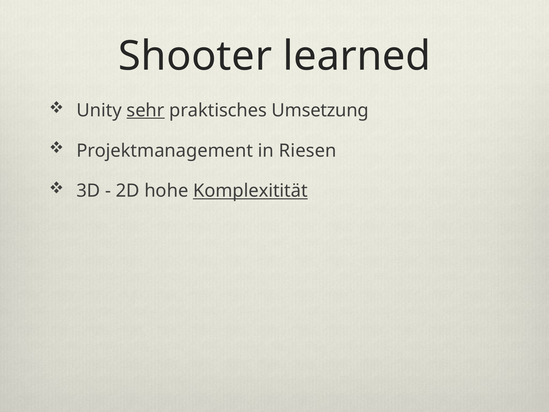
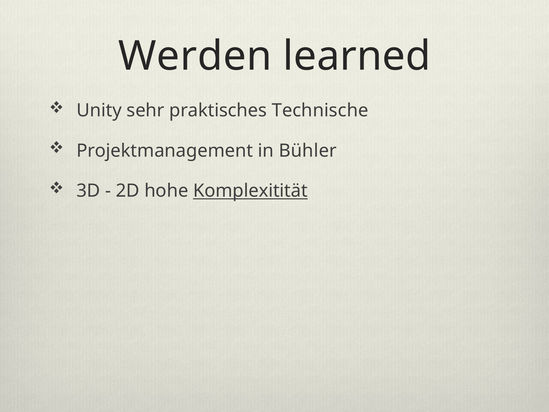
Shooter: Shooter -> Werden
sehr underline: present -> none
Umsetzung: Umsetzung -> Technische
Riesen: Riesen -> Bühler
